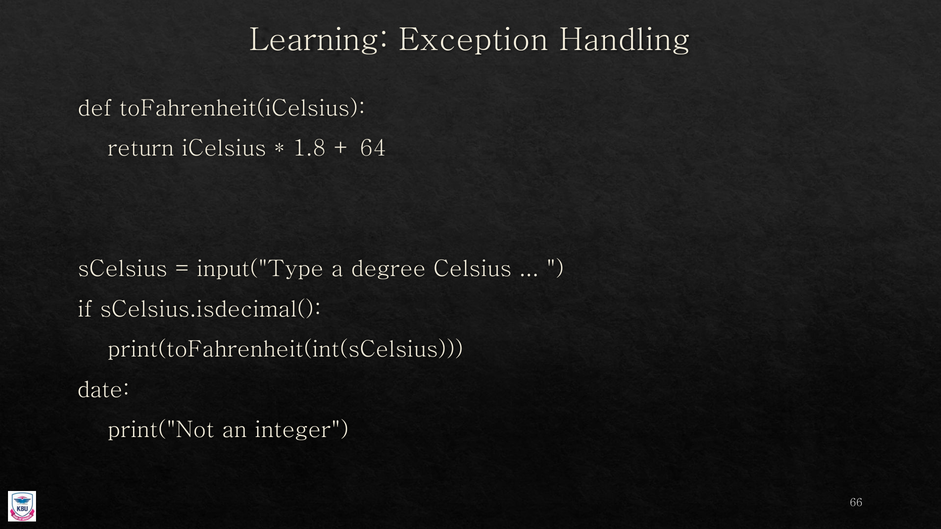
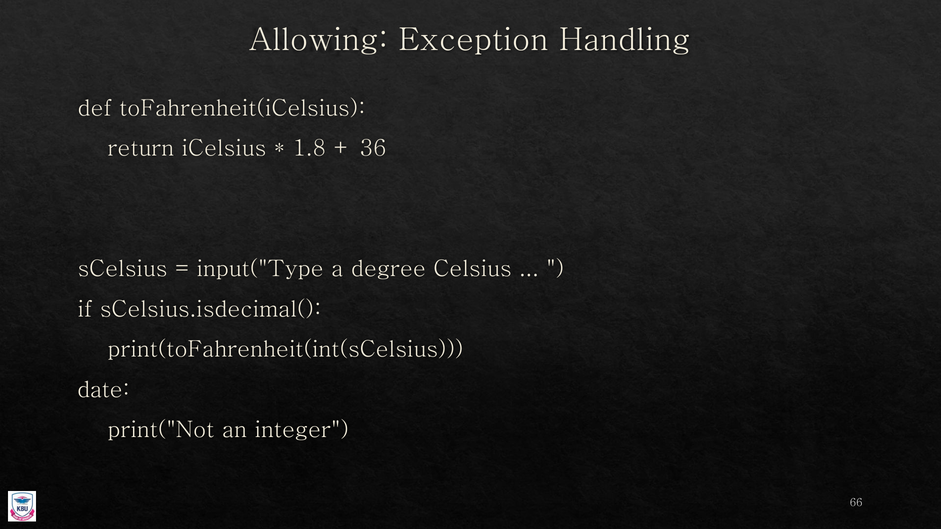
Learning: Learning -> Allowing
64: 64 -> 36
